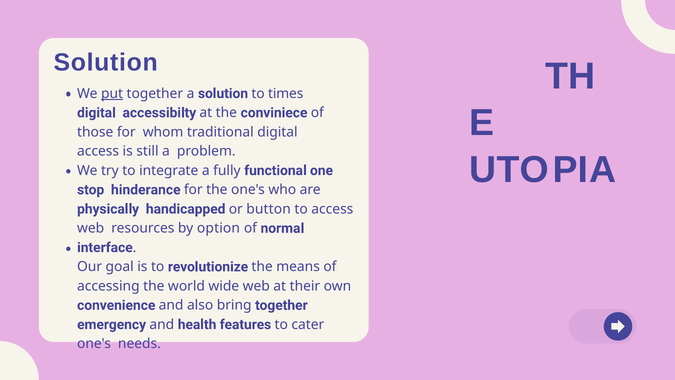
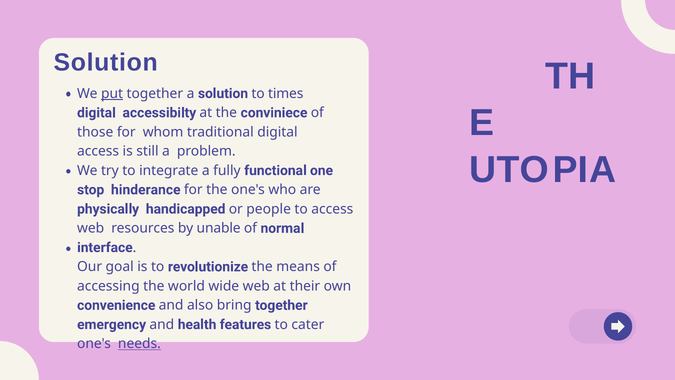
button: button -> people
option: option -> unable
needs underline: none -> present
